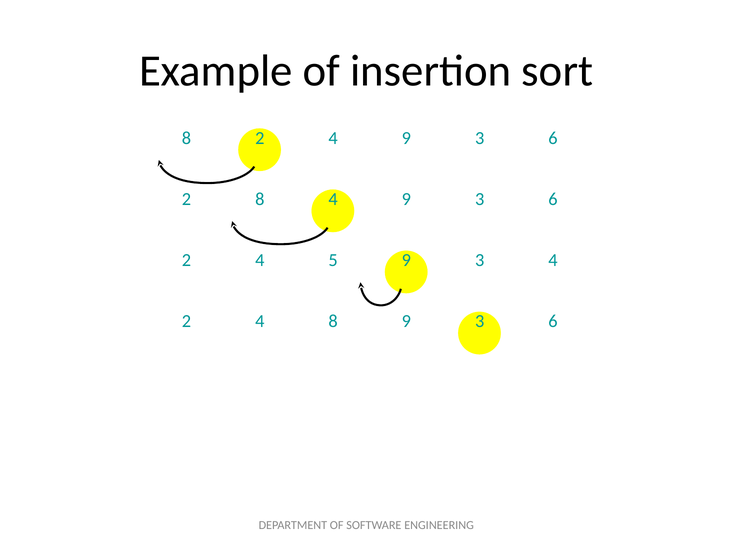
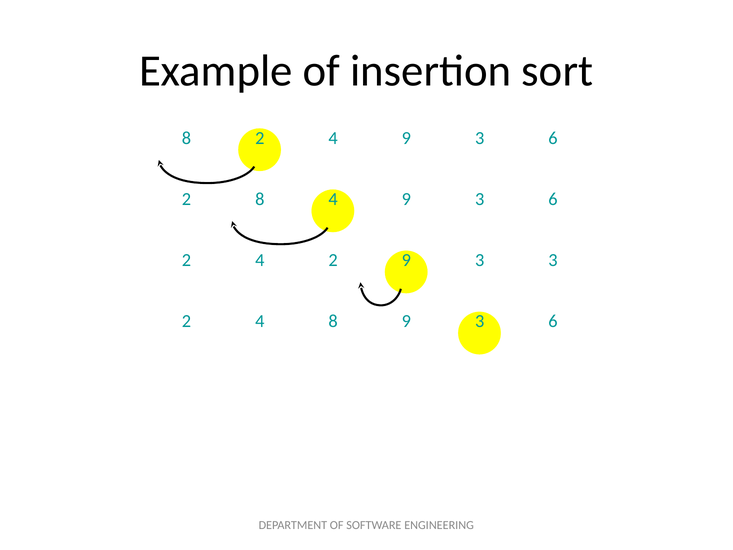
4 5: 5 -> 2
3 4: 4 -> 3
